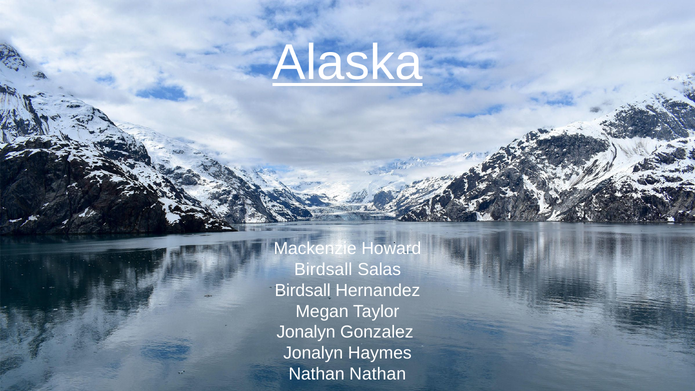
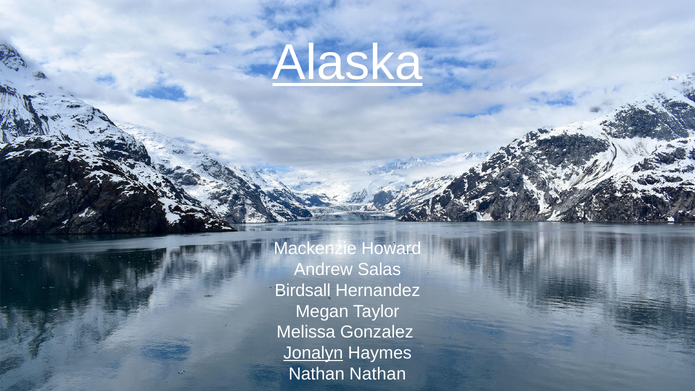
Birdsall at (323, 270): Birdsall -> Andrew
Jonalyn at (306, 332): Jonalyn -> Melissa
Jonalyn at (313, 353) underline: none -> present
